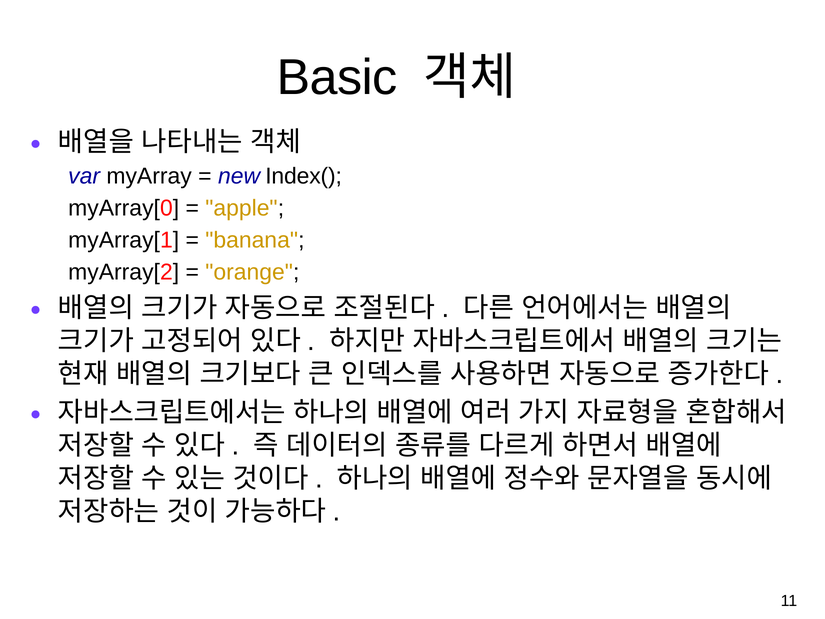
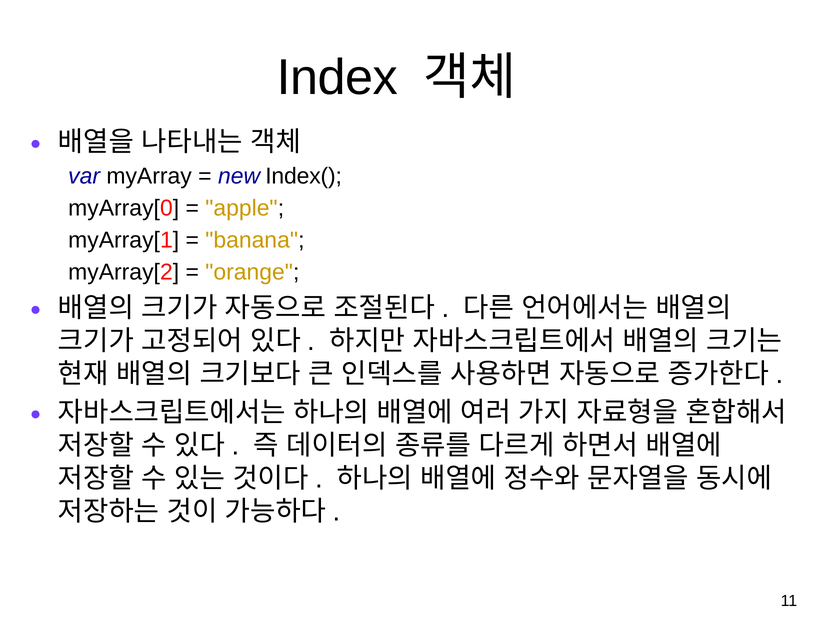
Basic: Basic -> Index
